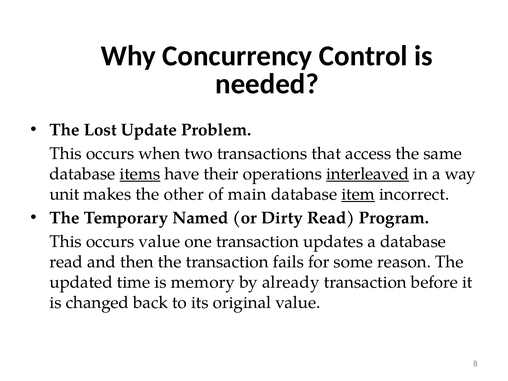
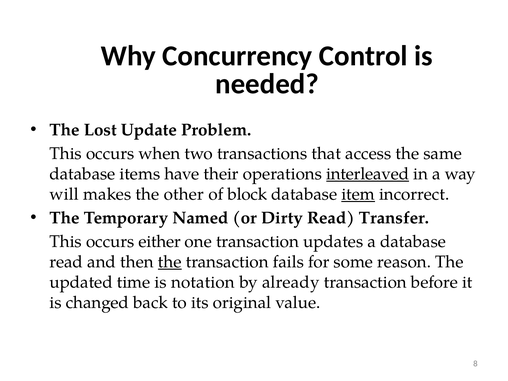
items underline: present -> none
unit: unit -> will
main: main -> block
Program: Program -> Transfer
occurs value: value -> either
the at (170, 262) underline: none -> present
memory: memory -> notation
